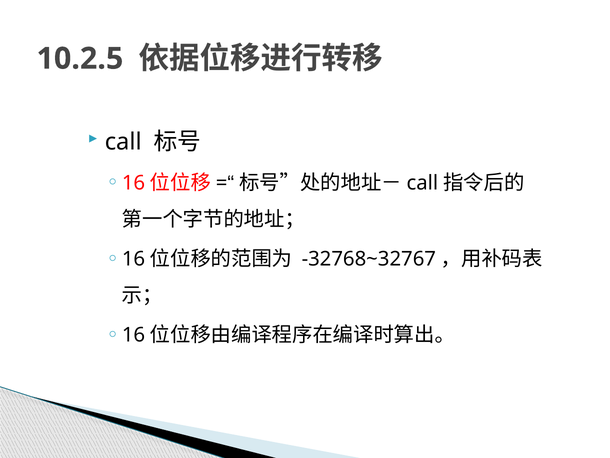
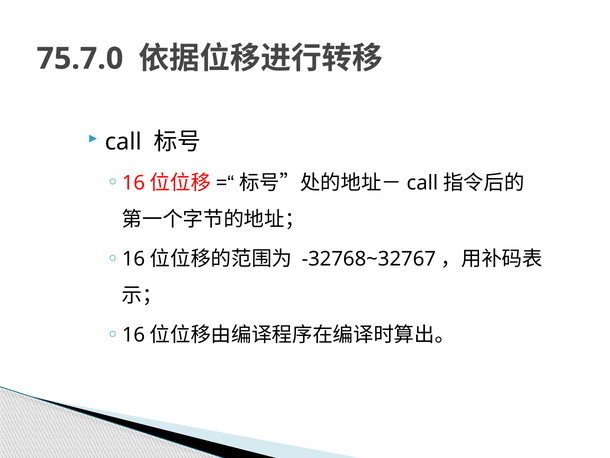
10.2.5: 10.2.5 -> 75.7.0
